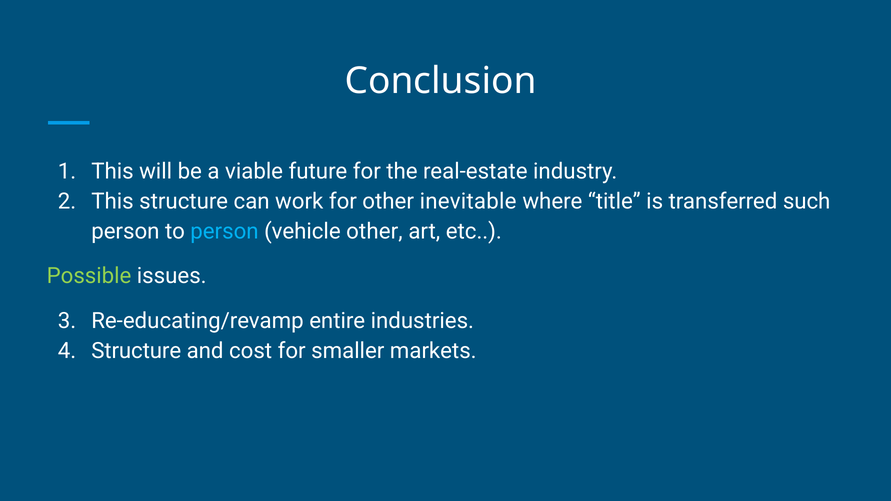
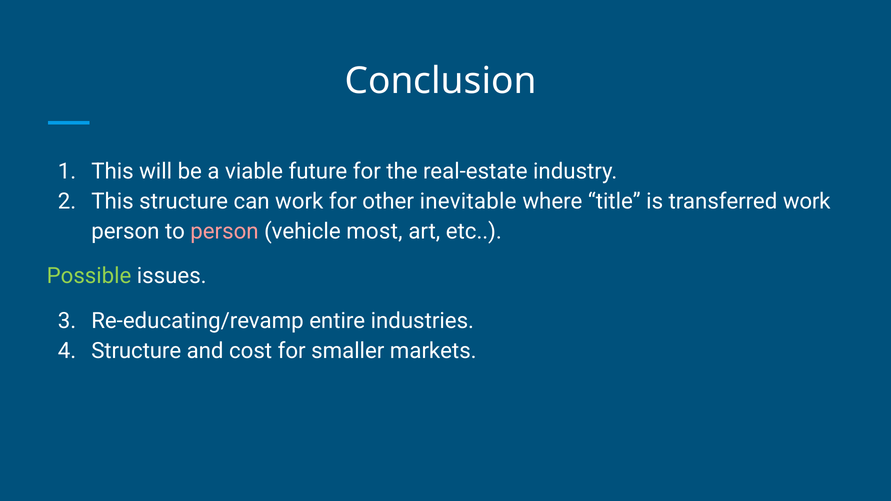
transferred such: such -> work
person at (224, 231) colour: light blue -> pink
vehicle other: other -> most
